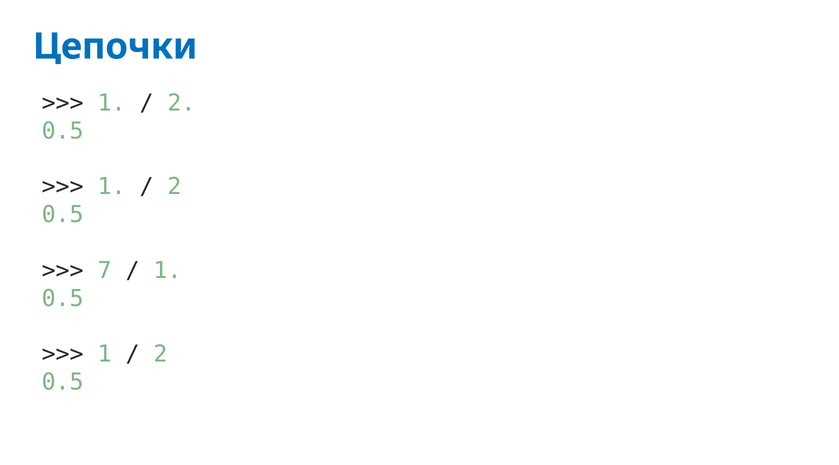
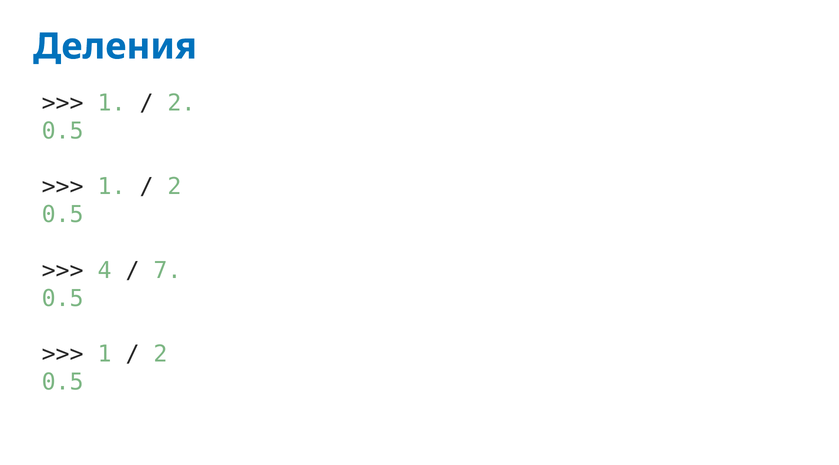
Цепочки: Цепочки -> Деления
7: 7 -> 4
1 at (167, 271): 1 -> 7
